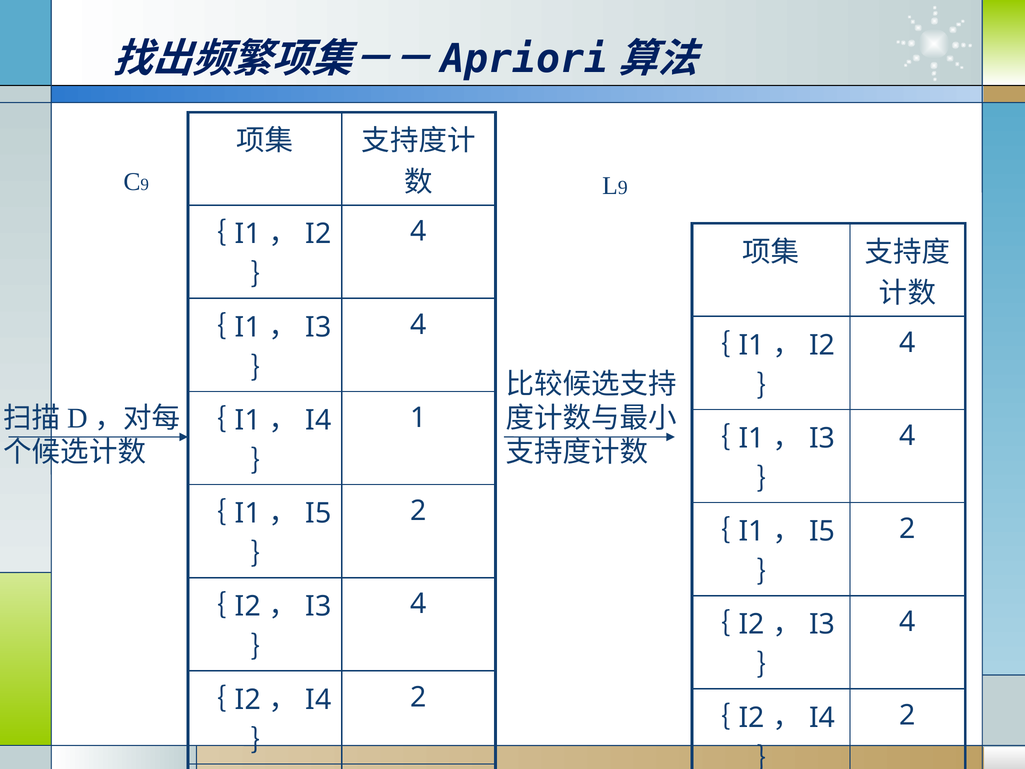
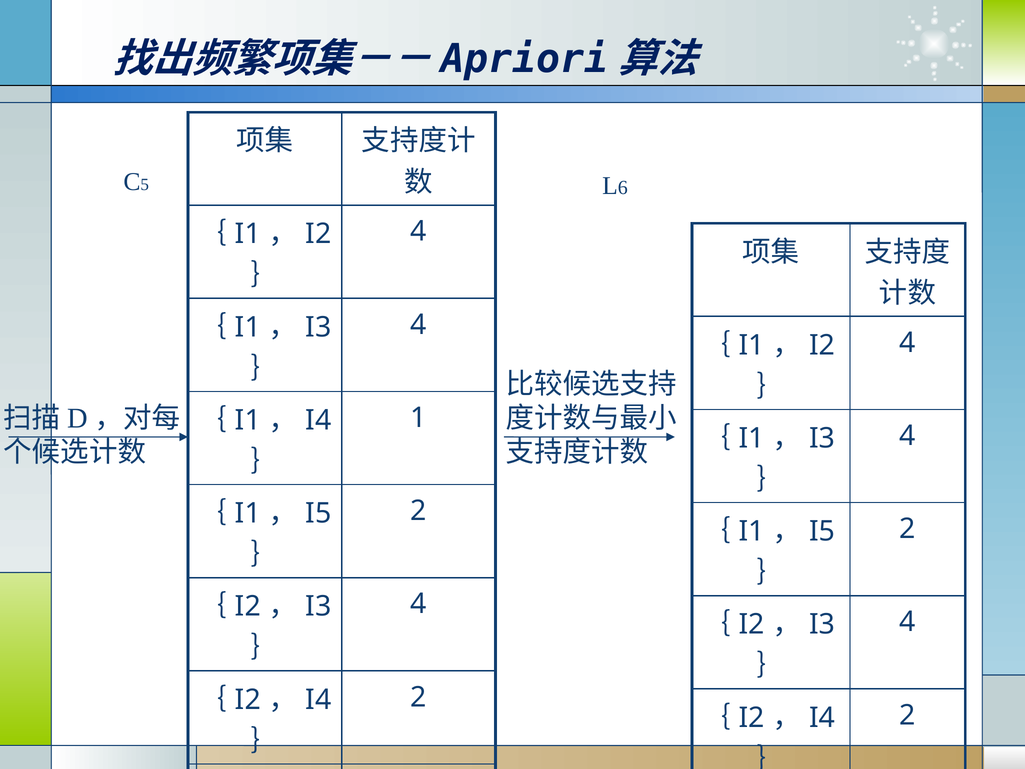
9 at (145, 185): 9 -> 5
9 at (623, 187): 9 -> 6
